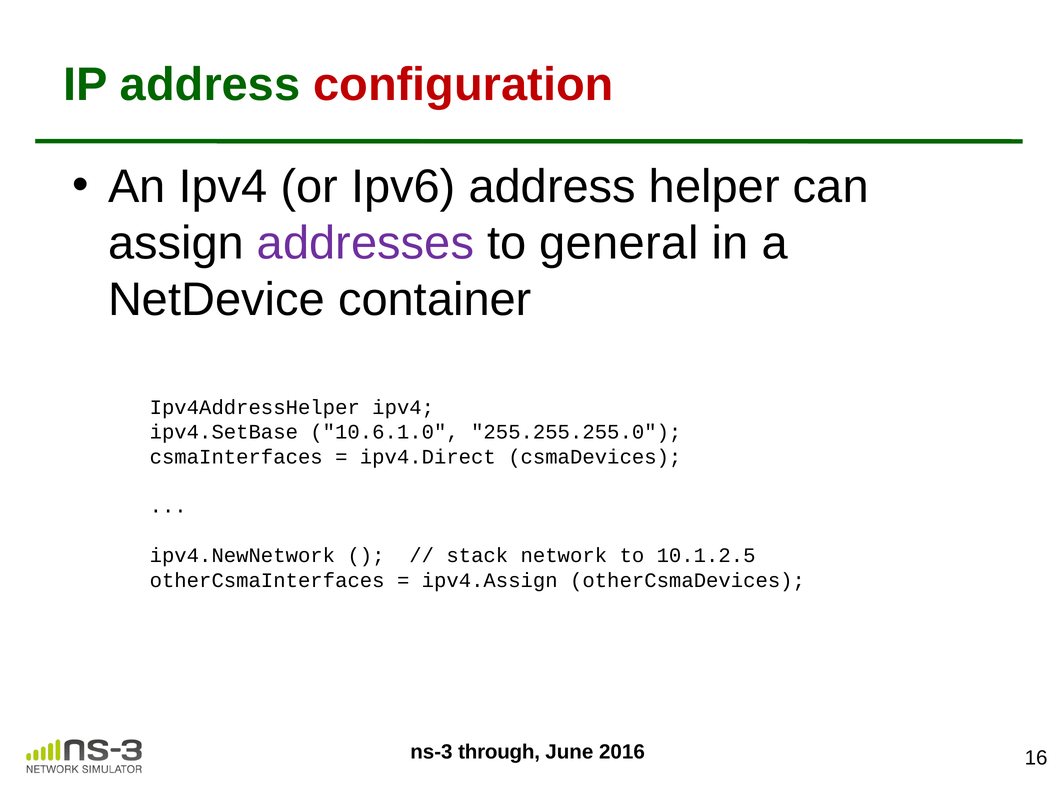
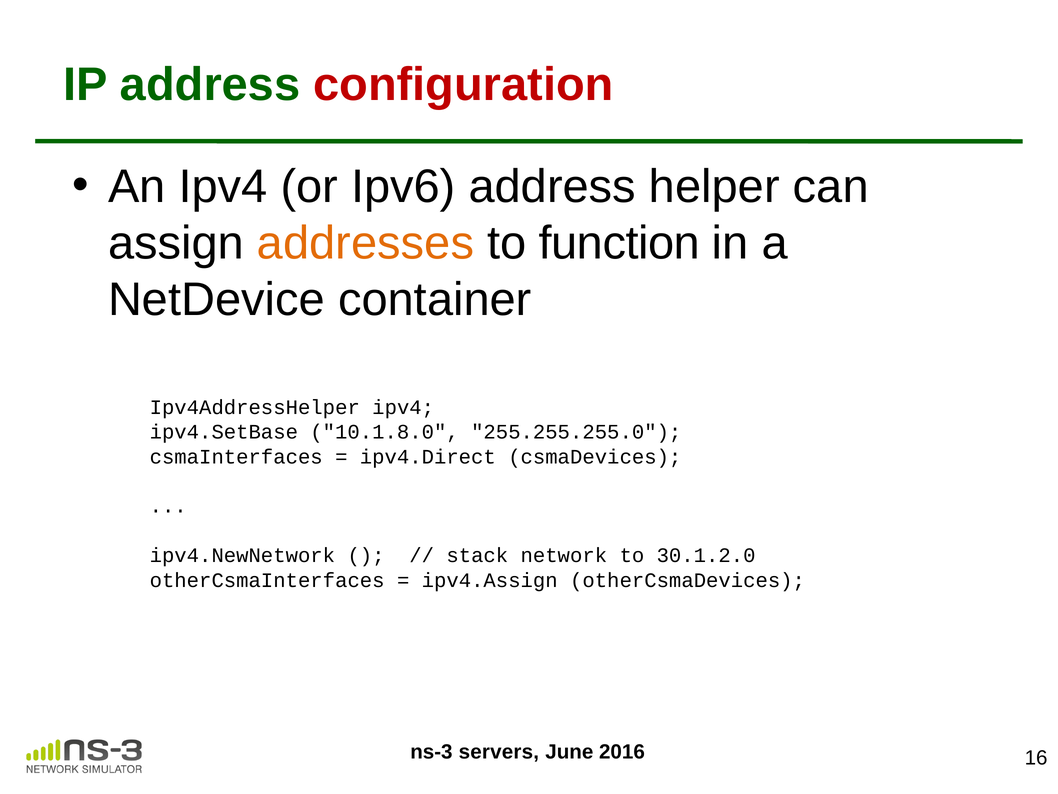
addresses colour: purple -> orange
general: general -> function
10.6.1.0: 10.6.1.0 -> 10.1.8.0
10.1.2.5: 10.1.2.5 -> 30.1.2.0
through: through -> servers
